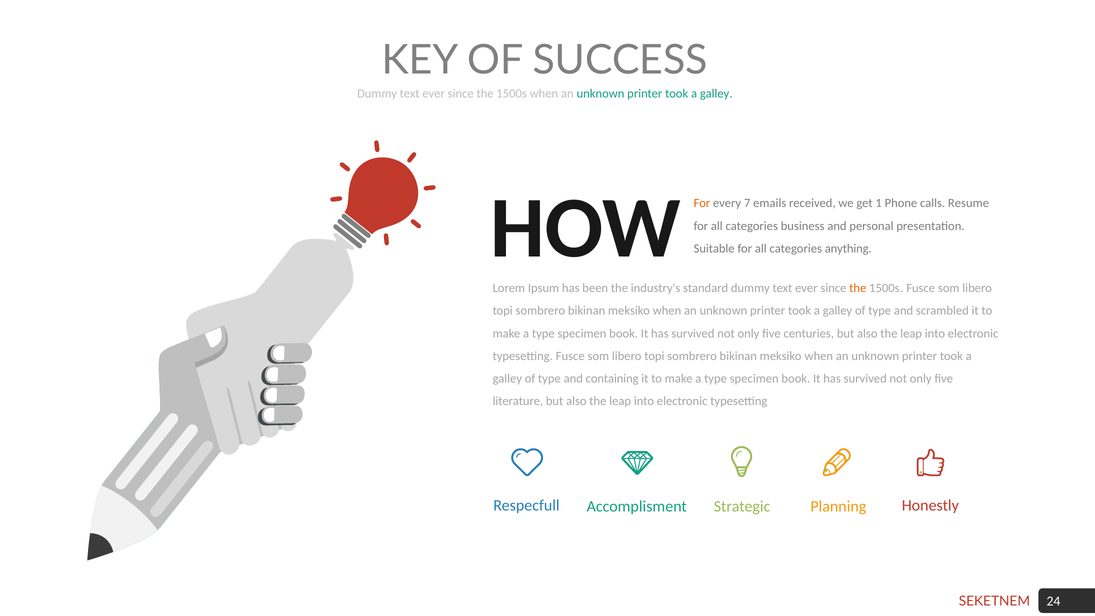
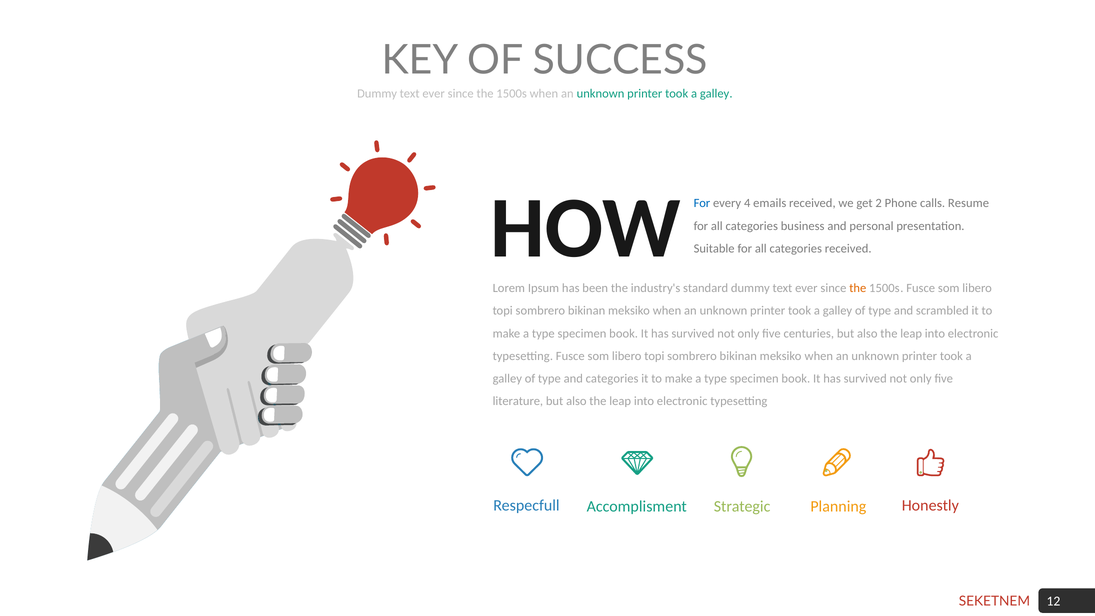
For at (702, 203) colour: orange -> blue
7: 7 -> 4
1: 1 -> 2
categories anything: anything -> received
and containing: containing -> categories
24: 24 -> 12
